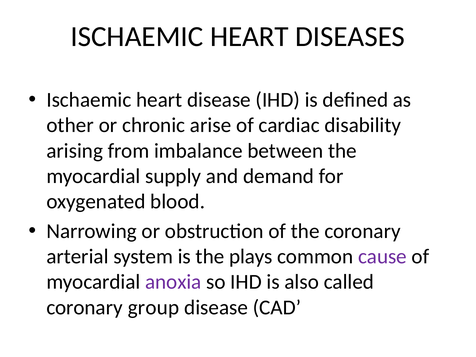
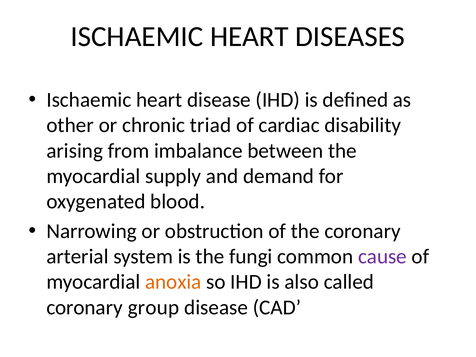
arise: arise -> triad
plays: plays -> fungi
anoxia colour: purple -> orange
